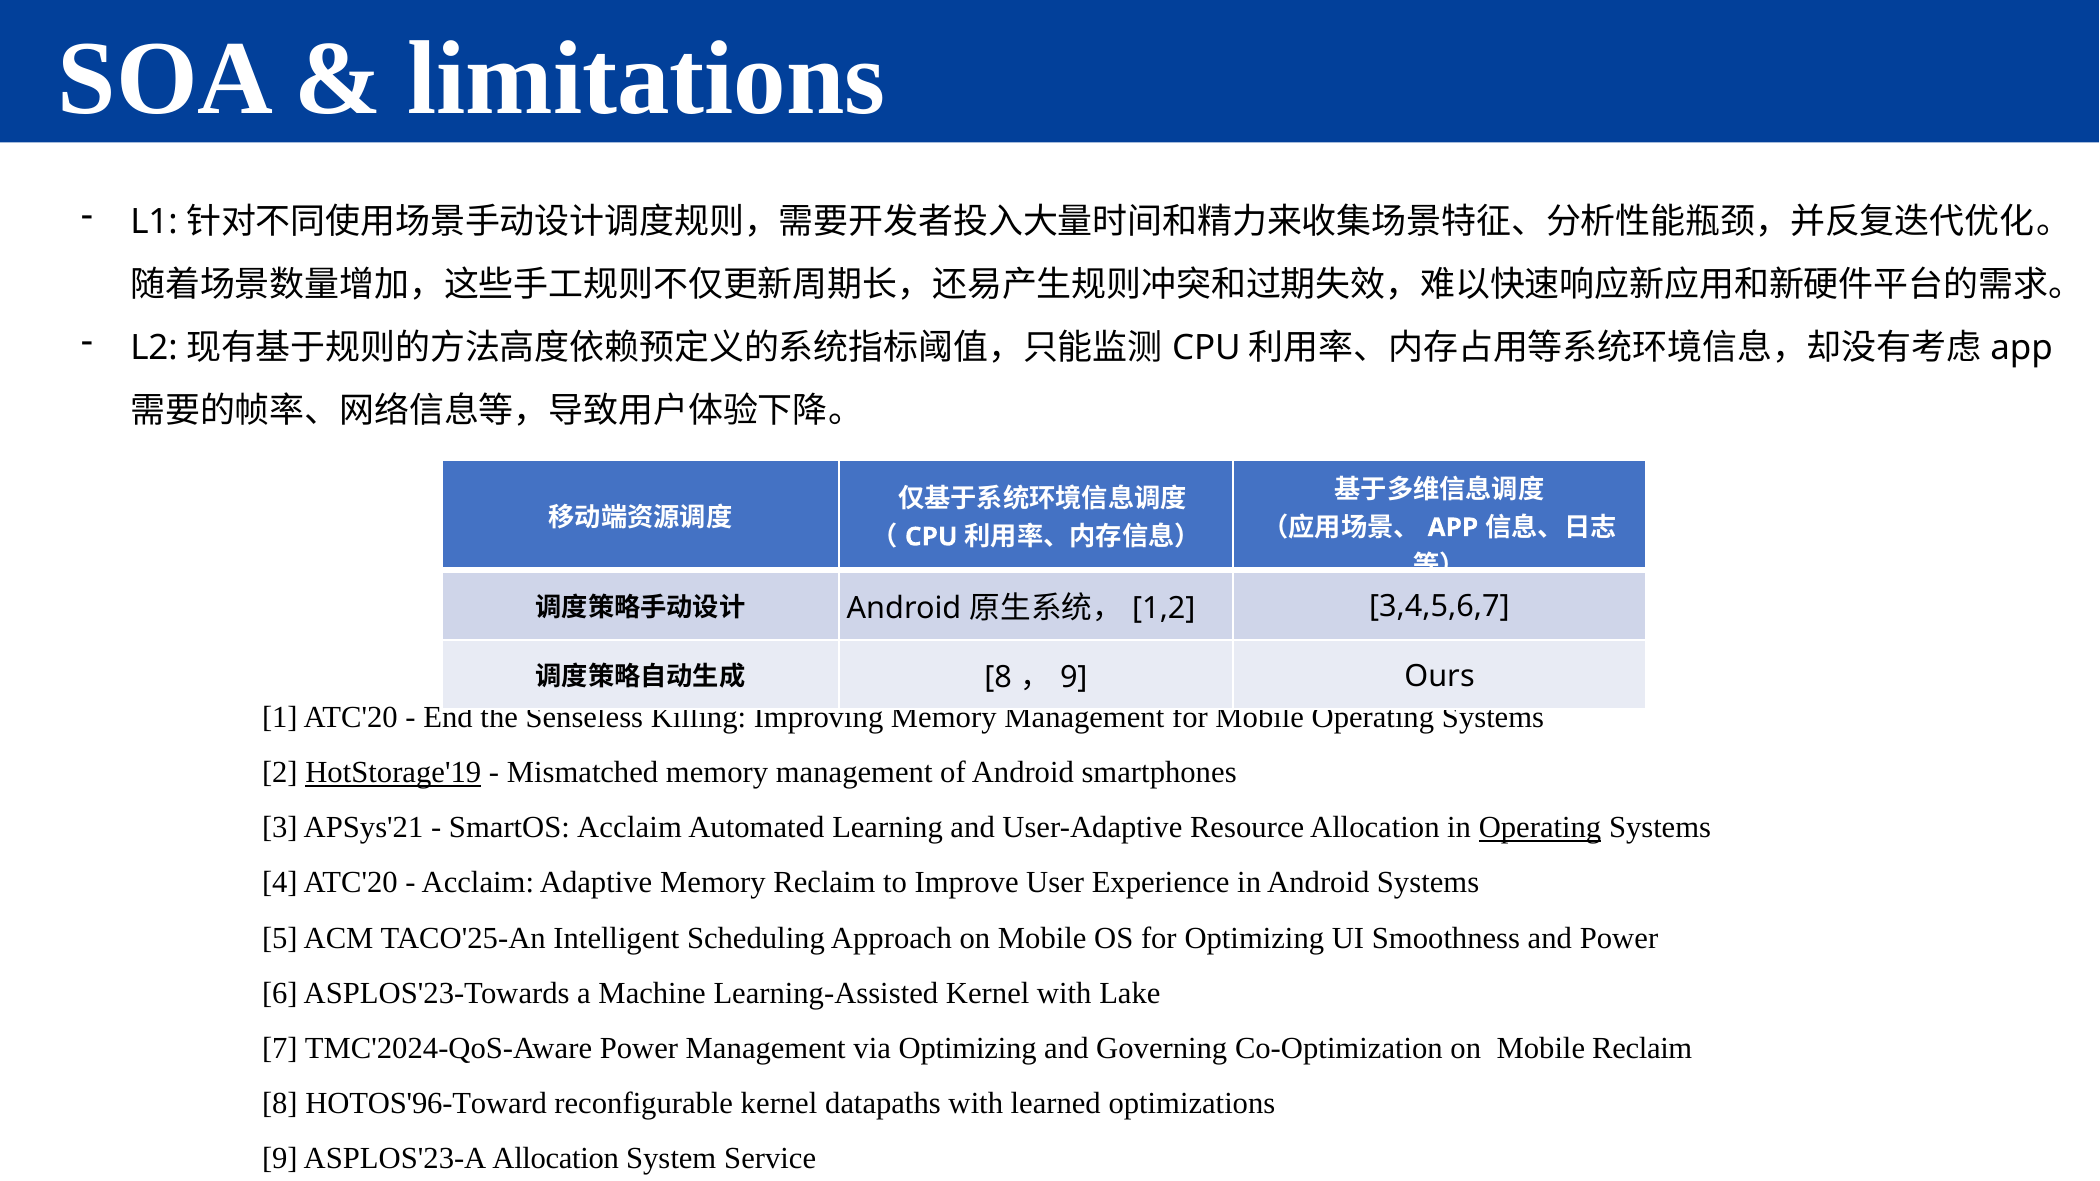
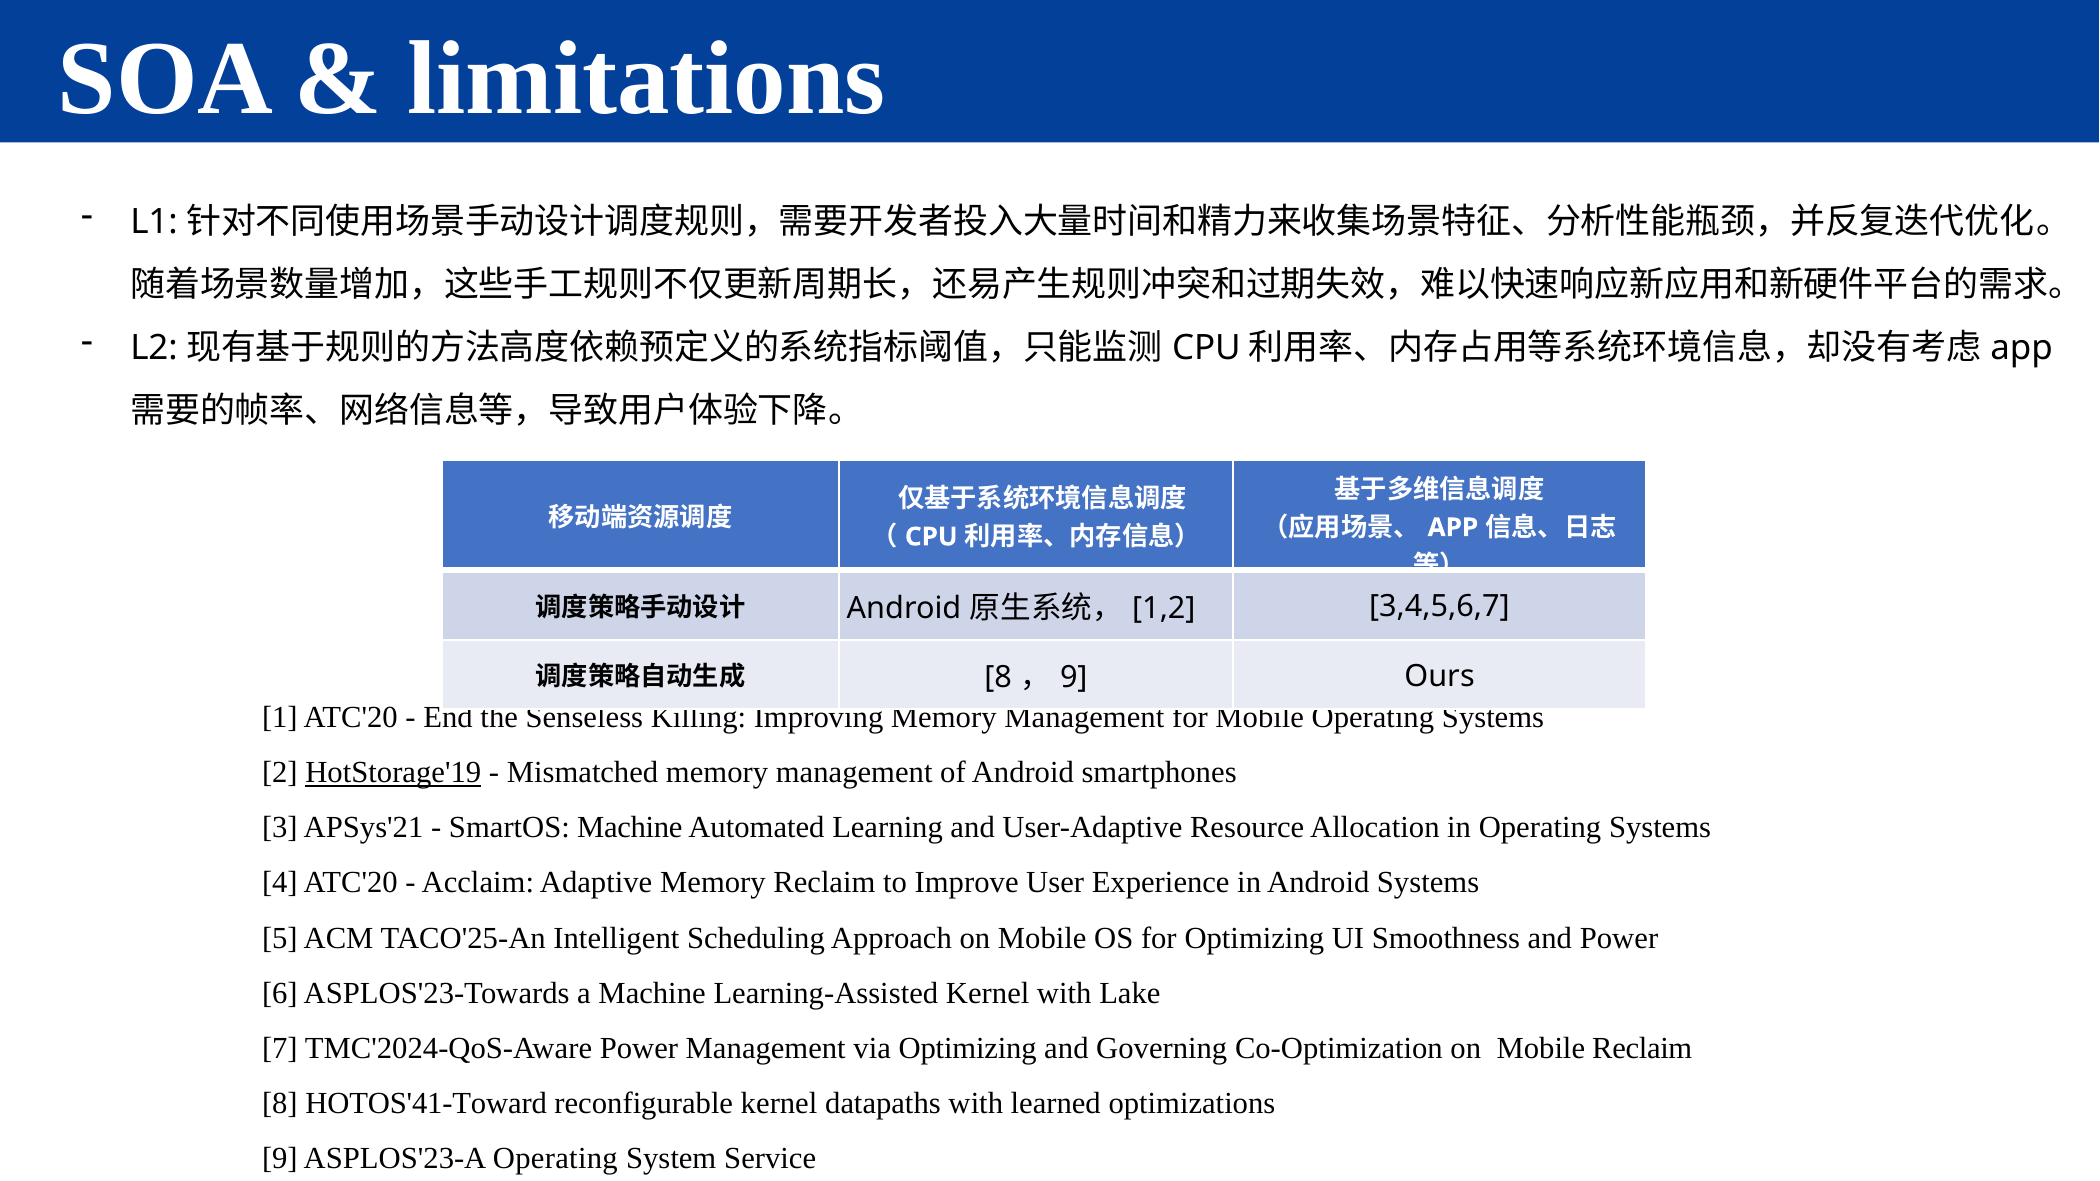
SmartOS Acclaim: Acclaim -> Machine
Operating at (1540, 828) underline: present -> none
HOTOS'96-Toward: HOTOS'96-Toward -> HOTOS'41-Toward
ASPLOS'23-A Allocation: Allocation -> Operating
